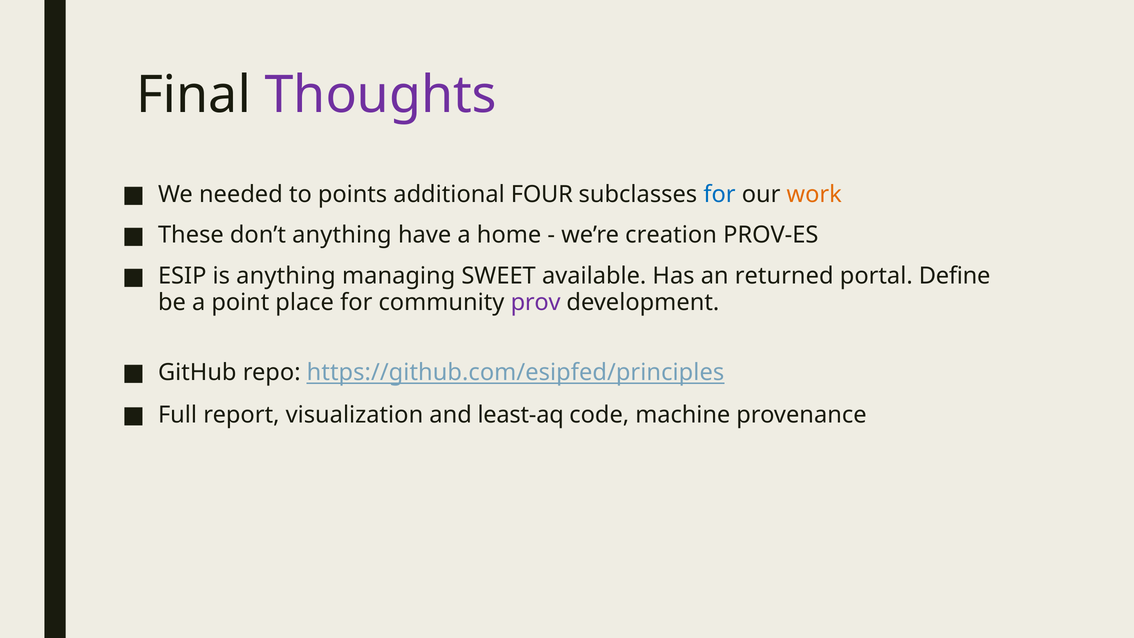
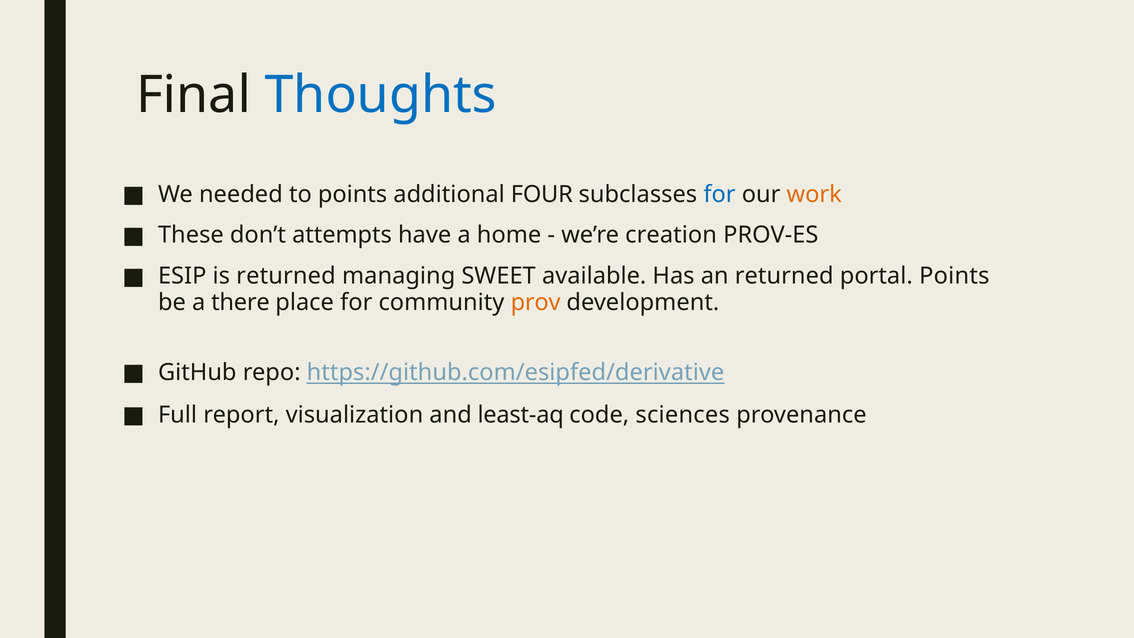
Thoughts colour: purple -> blue
don’t anything: anything -> attempts
is anything: anything -> returned
portal Define: Define -> Points
point: point -> there
prov colour: purple -> orange
https://github.com/esipfed/principles: https://github.com/esipfed/principles -> https://github.com/esipfed/derivative
machine: machine -> sciences
